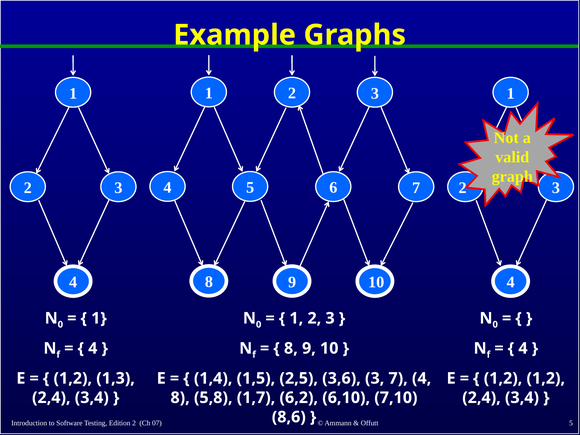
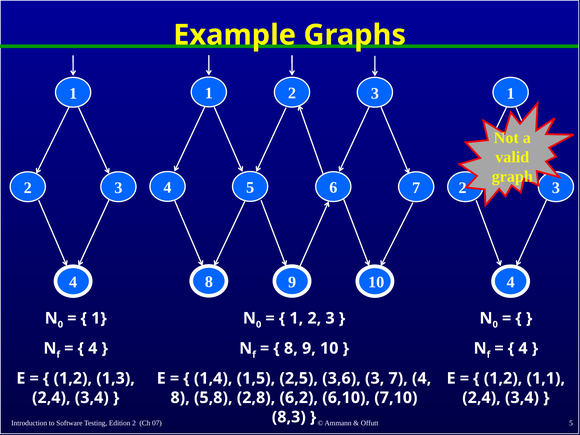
1,2 1,2: 1,2 -> 1,1
1,7: 1,7 -> 2,8
8,6: 8,6 -> 8,3
